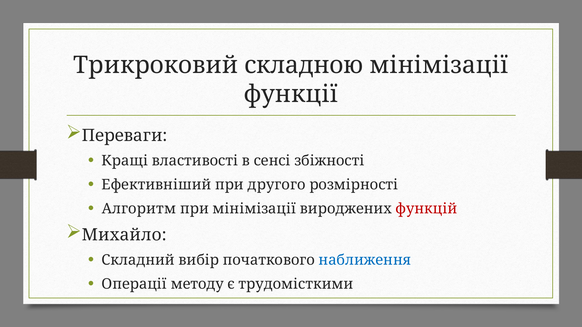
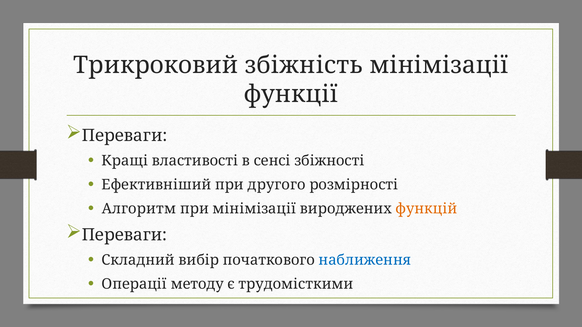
складною: складною -> збіжність
функцій colour: red -> orange
Михайло at (124, 235): Михайло -> Переваги
